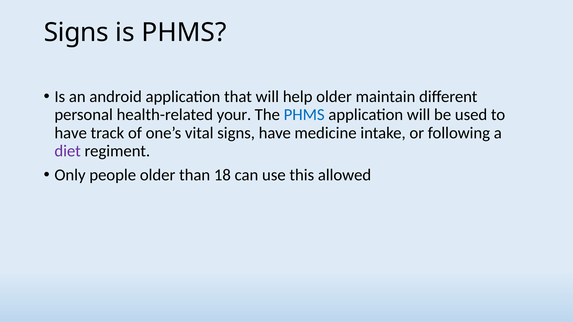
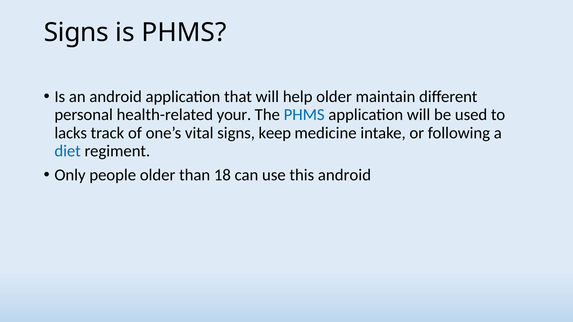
have at (71, 133): have -> lacks
signs have: have -> keep
diet colour: purple -> blue
this allowed: allowed -> android
